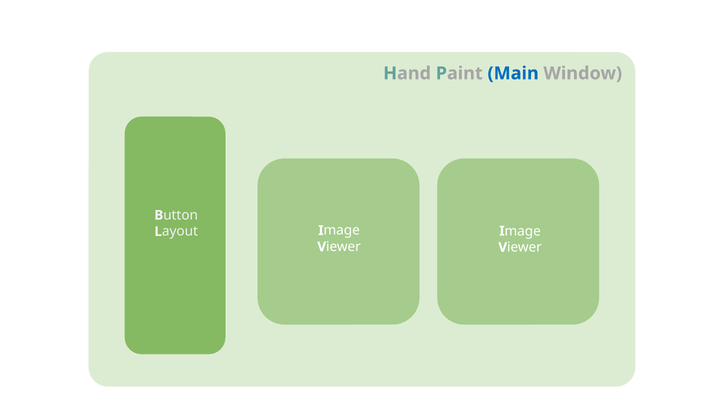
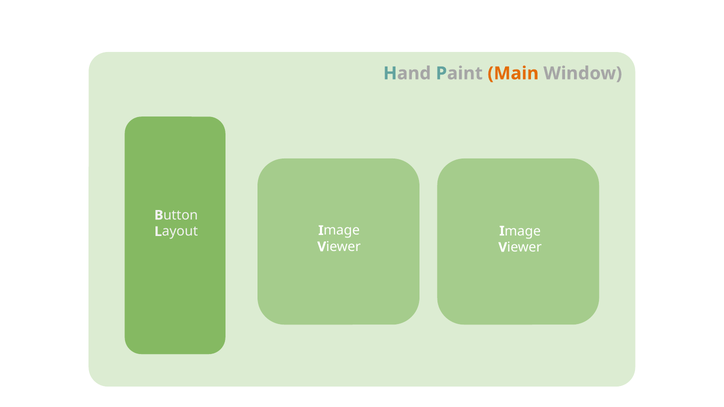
Main colour: blue -> orange
